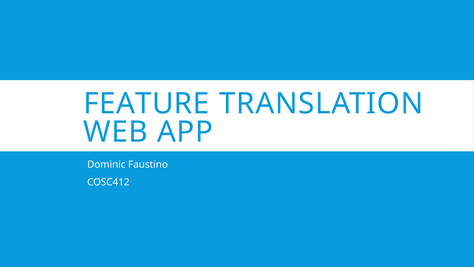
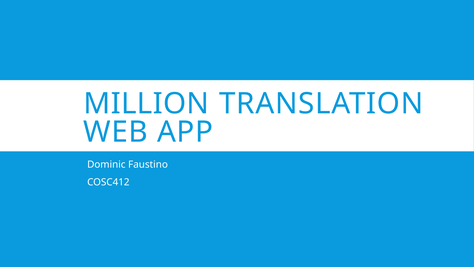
FEATURE: FEATURE -> MILLION
